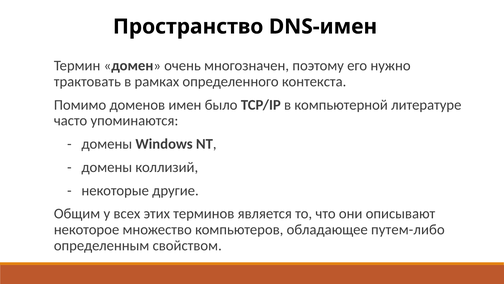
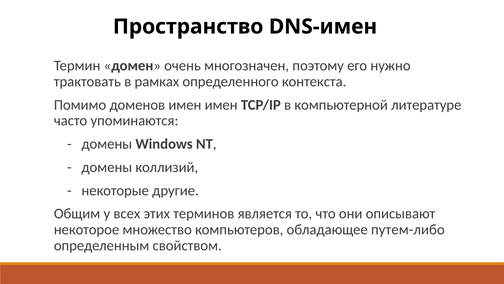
имен было: было -> имен
